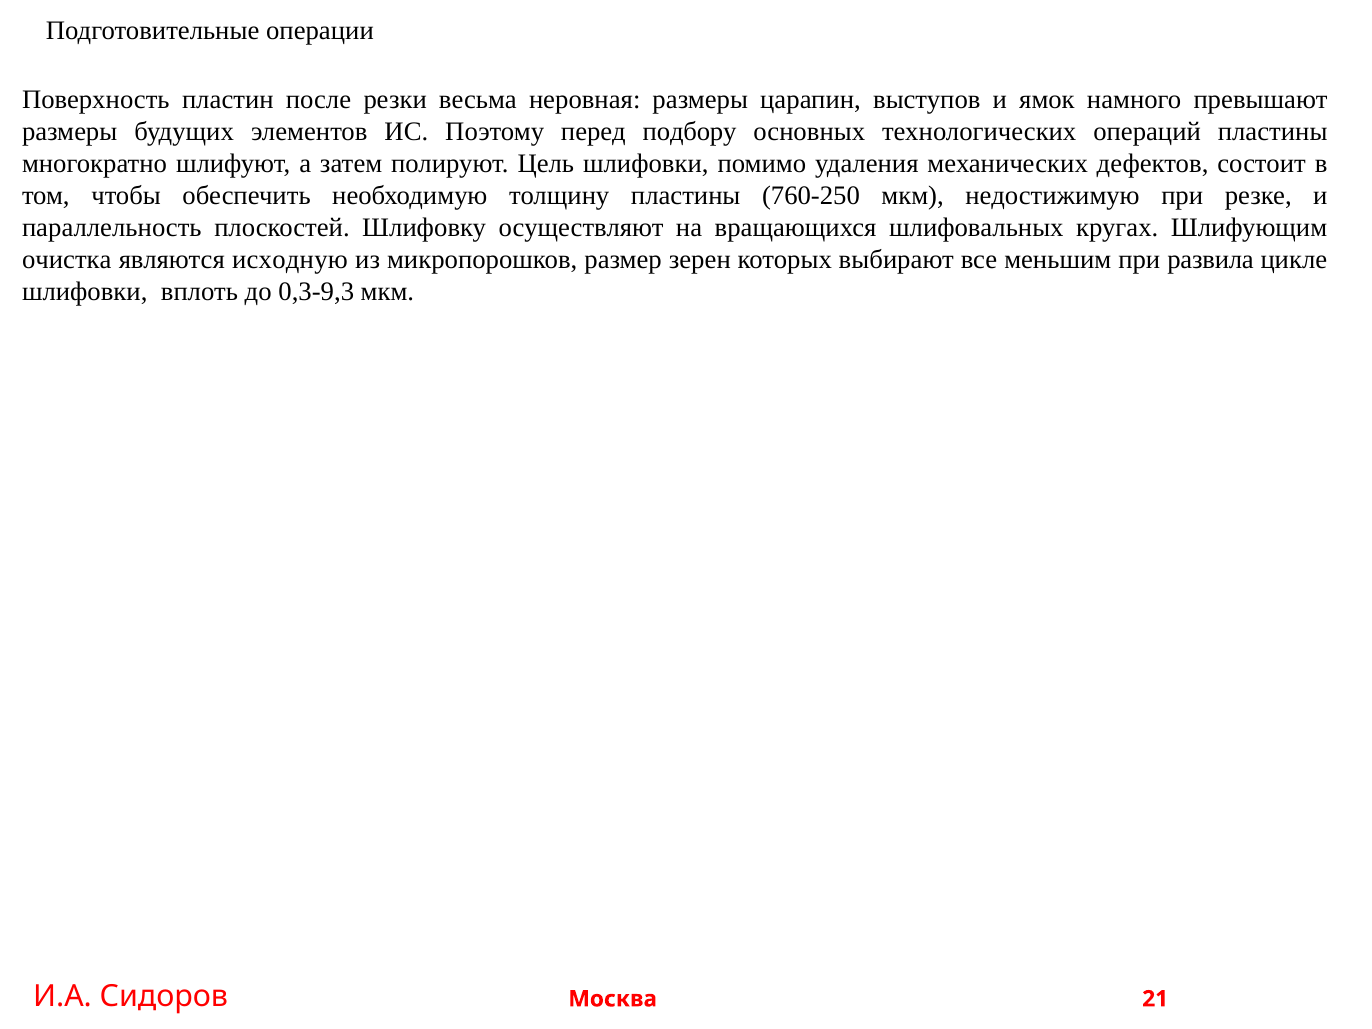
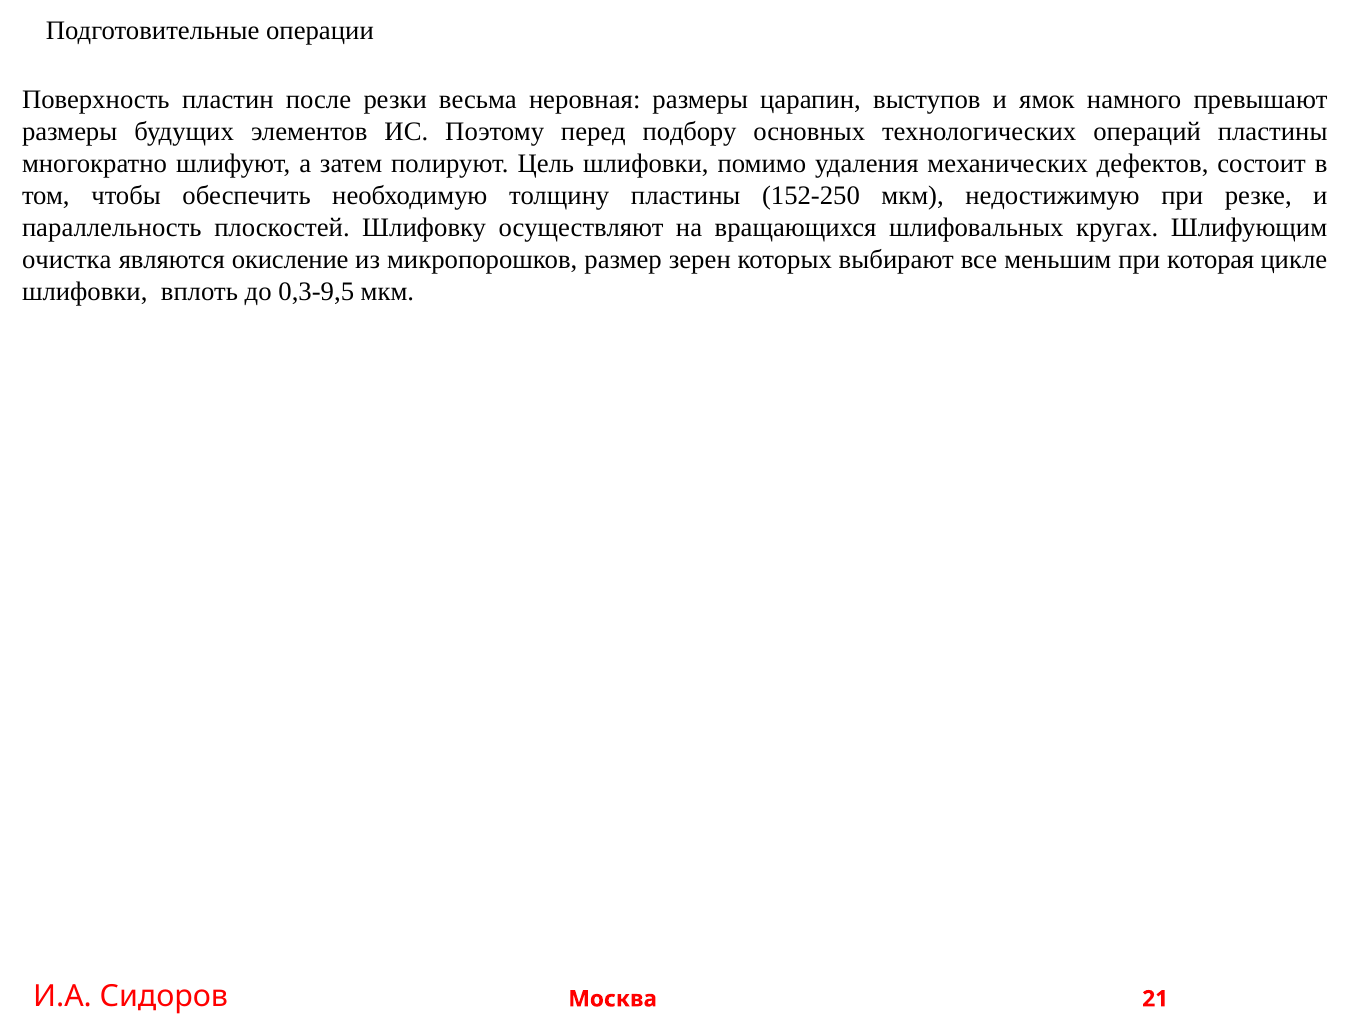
760-250: 760-250 -> 152-250
исходную: исходную -> окисление
развила: развила -> которая
0,3-9,3: 0,3-9,3 -> 0,3-9,5
